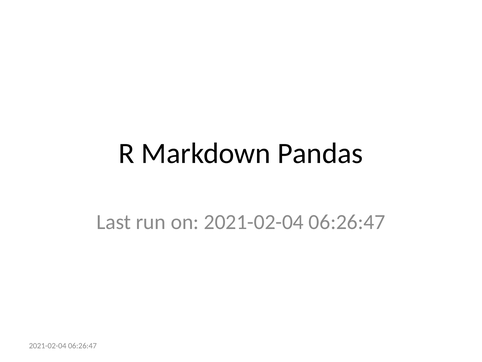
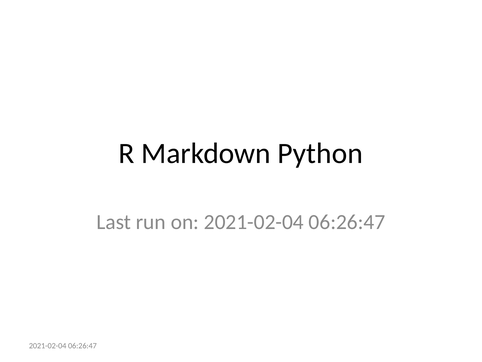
Pandas: Pandas -> Python
